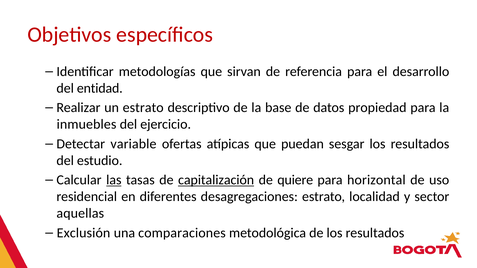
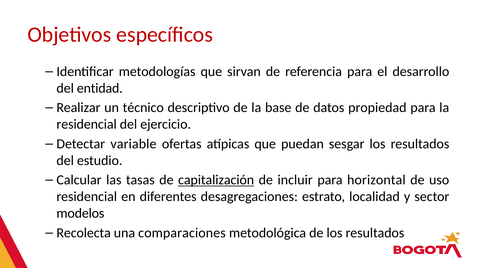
un estrato: estrato -> técnico
inmuebles at (87, 125): inmuebles -> residencial
las underline: present -> none
quiere: quiere -> incluir
aquellas: aquellas -> modelos
Exclusión: Exclusión -> Recolecta
